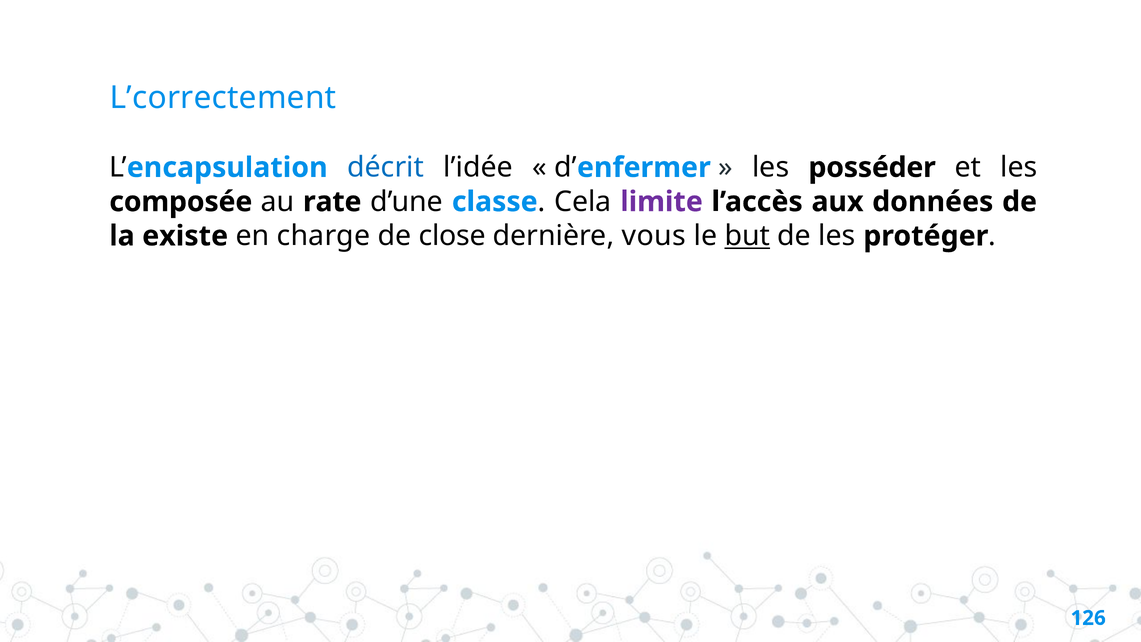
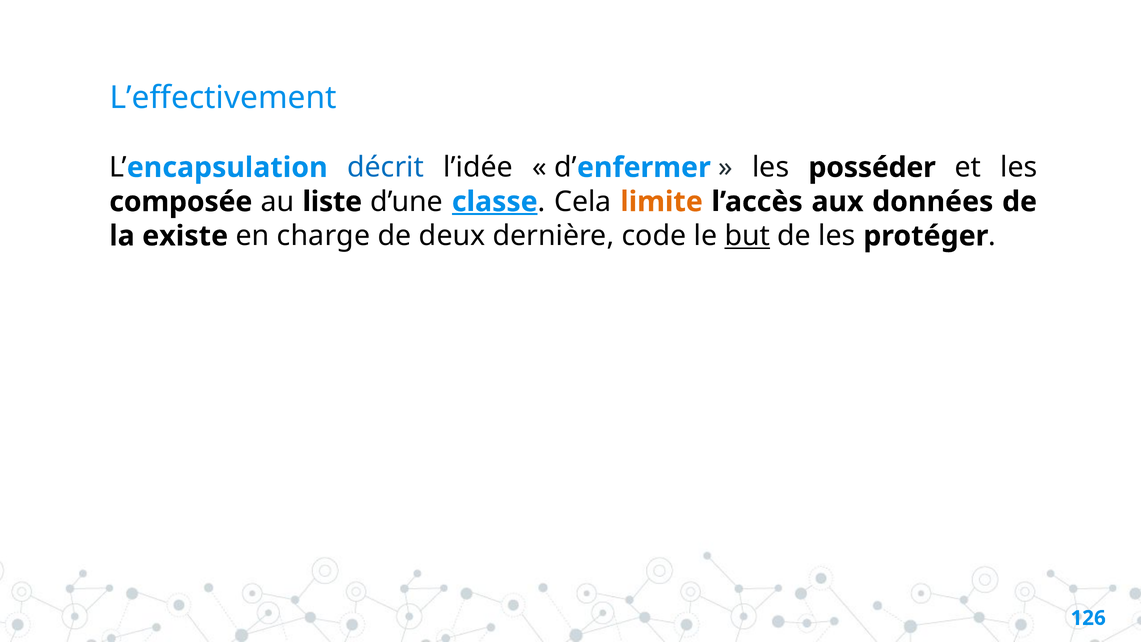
L’correctement: L’correctement -> L’effectivement
rate: rate -> liste
classe underline: none -> present
limite colour: purple -> orange
close: close -> deux
vous: vous -> code
